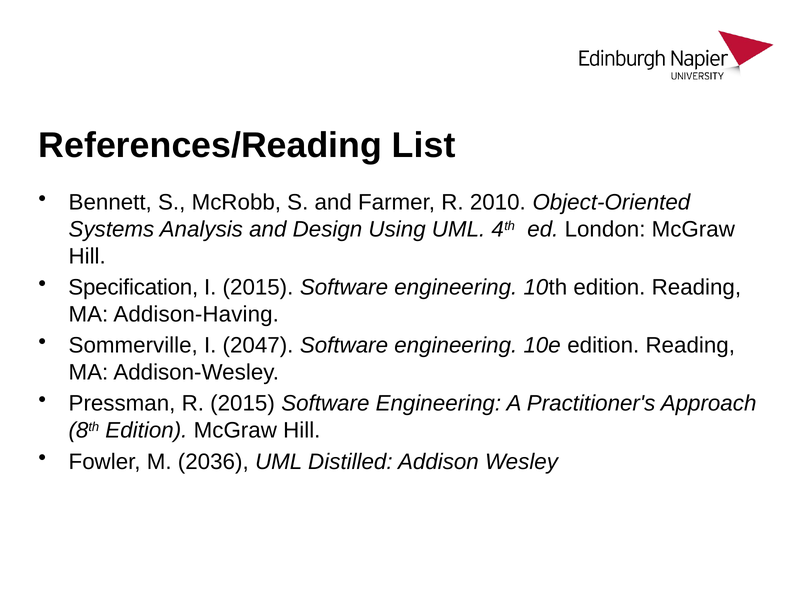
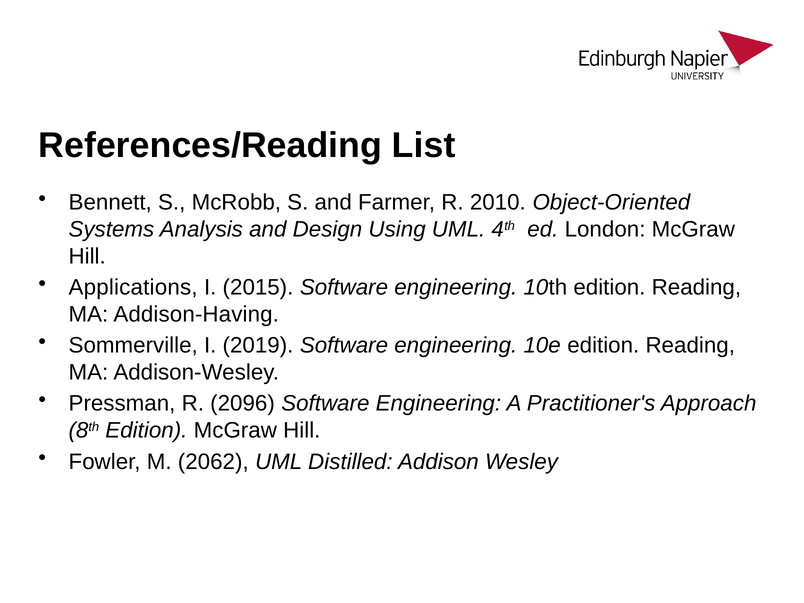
Specification: Specification -> Applications
2047: 2047 -> 2019
R 2015: 2015 -> 2096
2036: 2036 -> 2062
